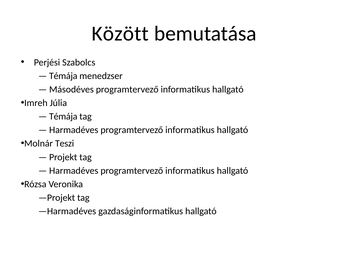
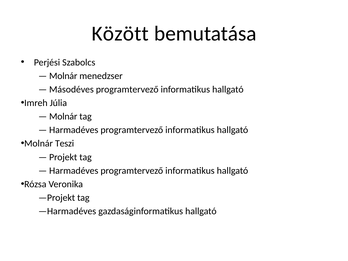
Témája at (63, 76): Témája -> Molnár
Témája at (63, 116): Témája -> Molnár
